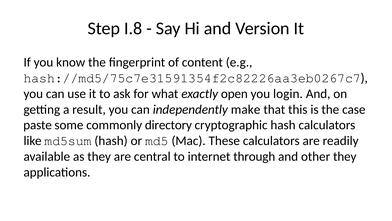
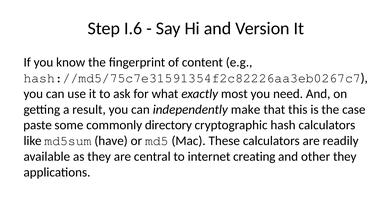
I.8: I.8 -> I.6
open: open -> most
login: login -> need
md5sum hash: hash -> have
through: through -> creating
